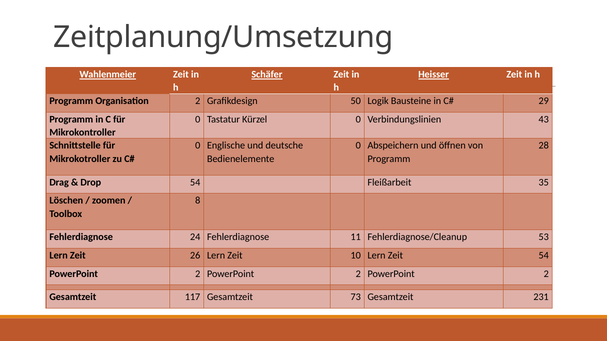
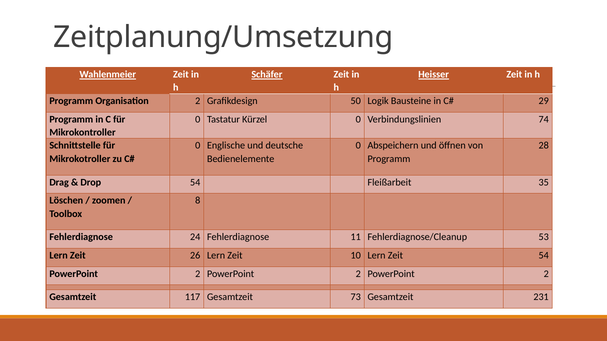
43: 43 -> 74
